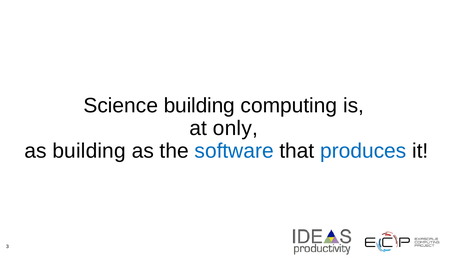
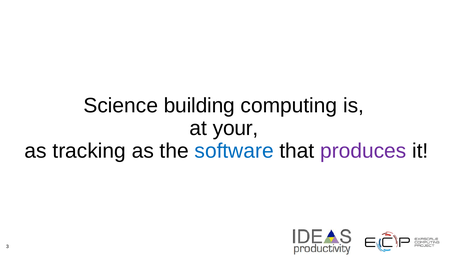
only: only -> your
as building: building -> tracking
produces colour: blue -> purple
